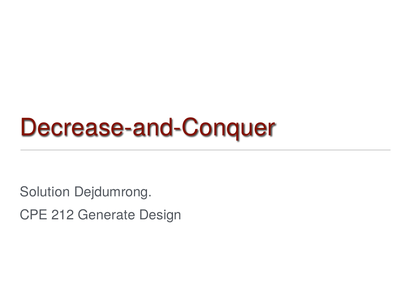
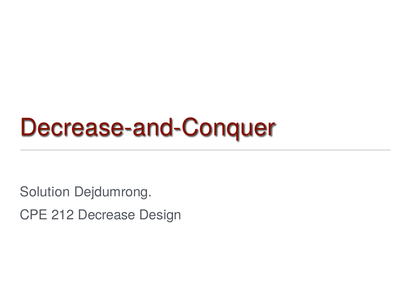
Generate: Generate -> Decrease
